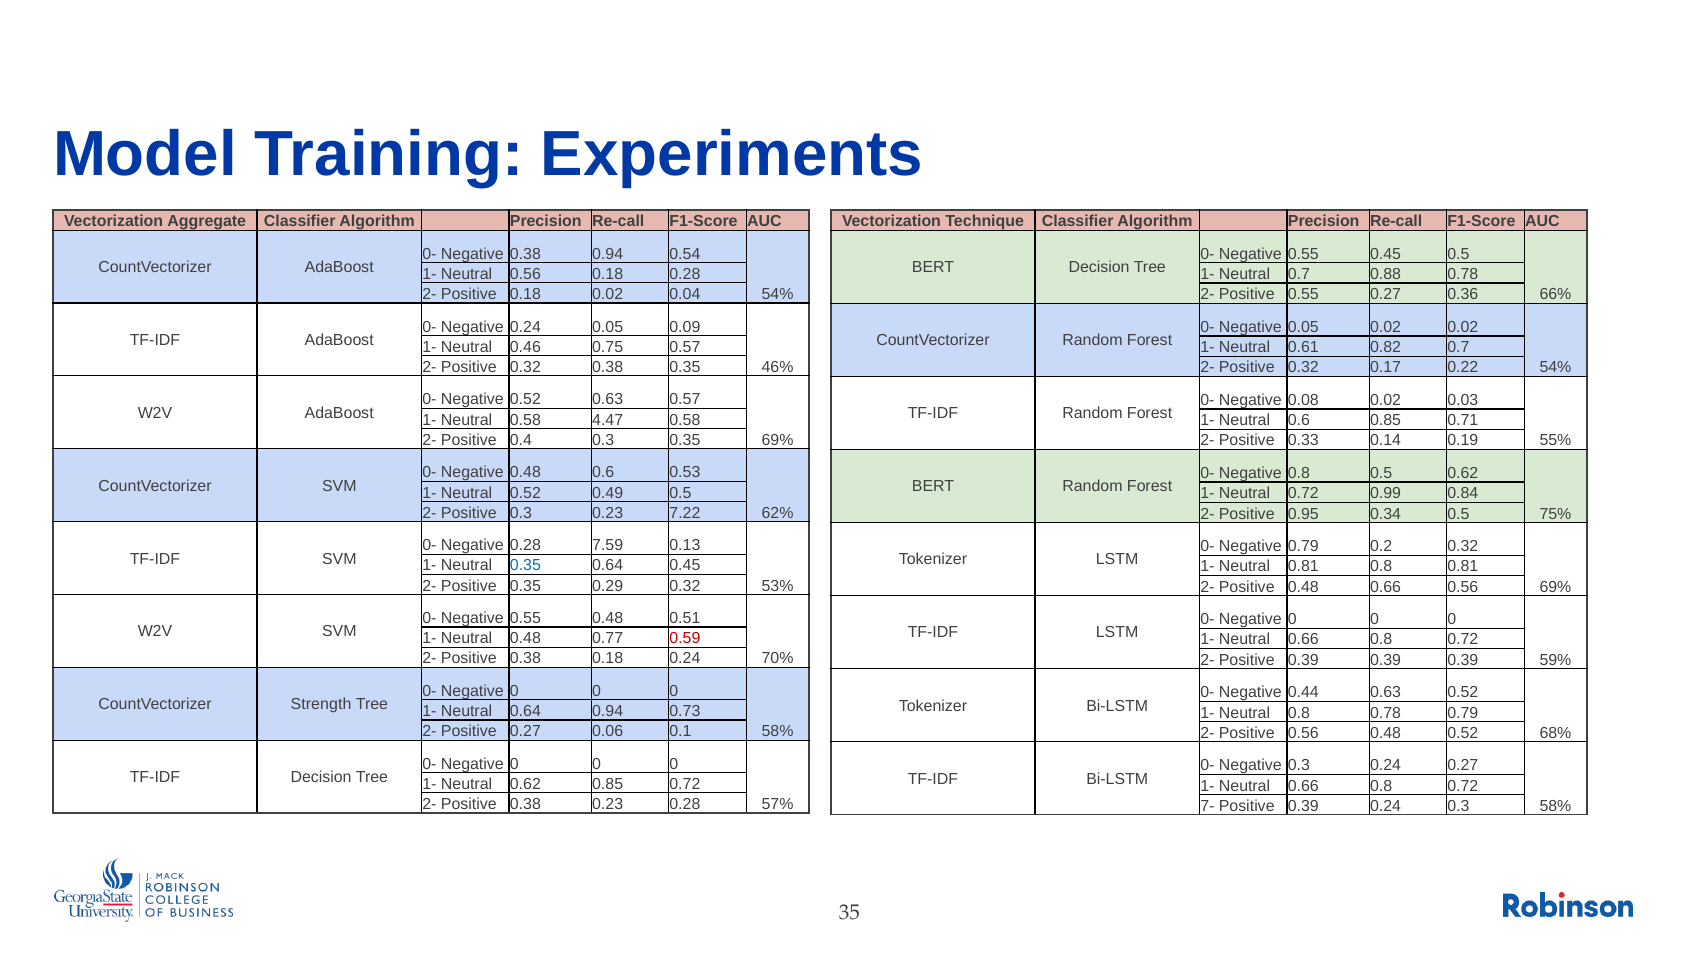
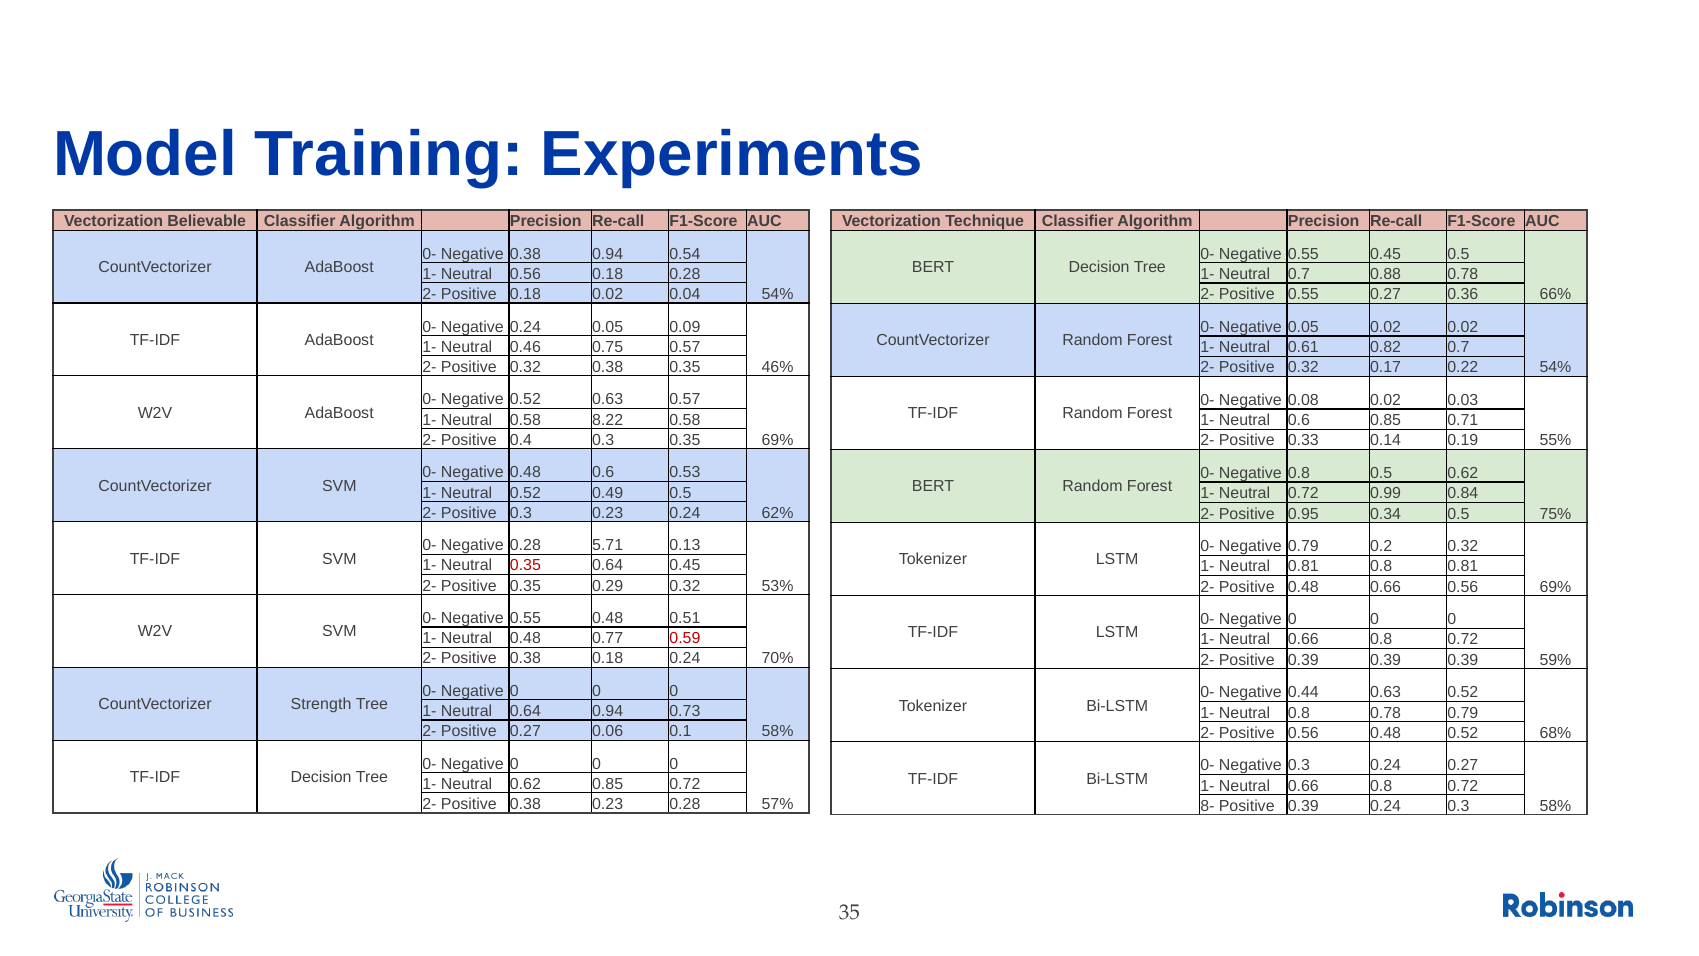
Aggregate: Aggregate -> Believable
4.47: 4.47 -> 8.22
0.23 7.22: 7.22 -> 0.24
7.59: 7.59 -> 5.71
0.35 at (525, 565) colour: blue -> red
7-: 7- -> 8-
